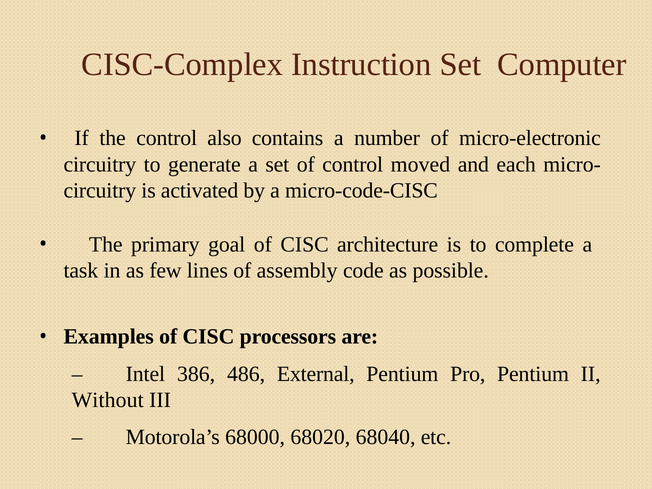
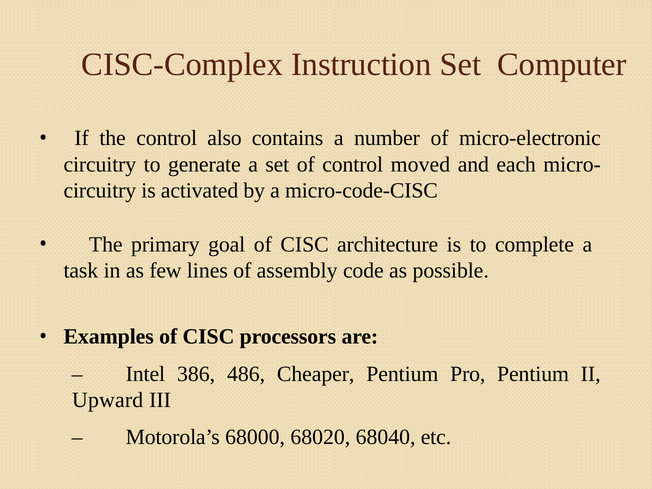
External: External -> Cheaper
Without: Without -> Upward
